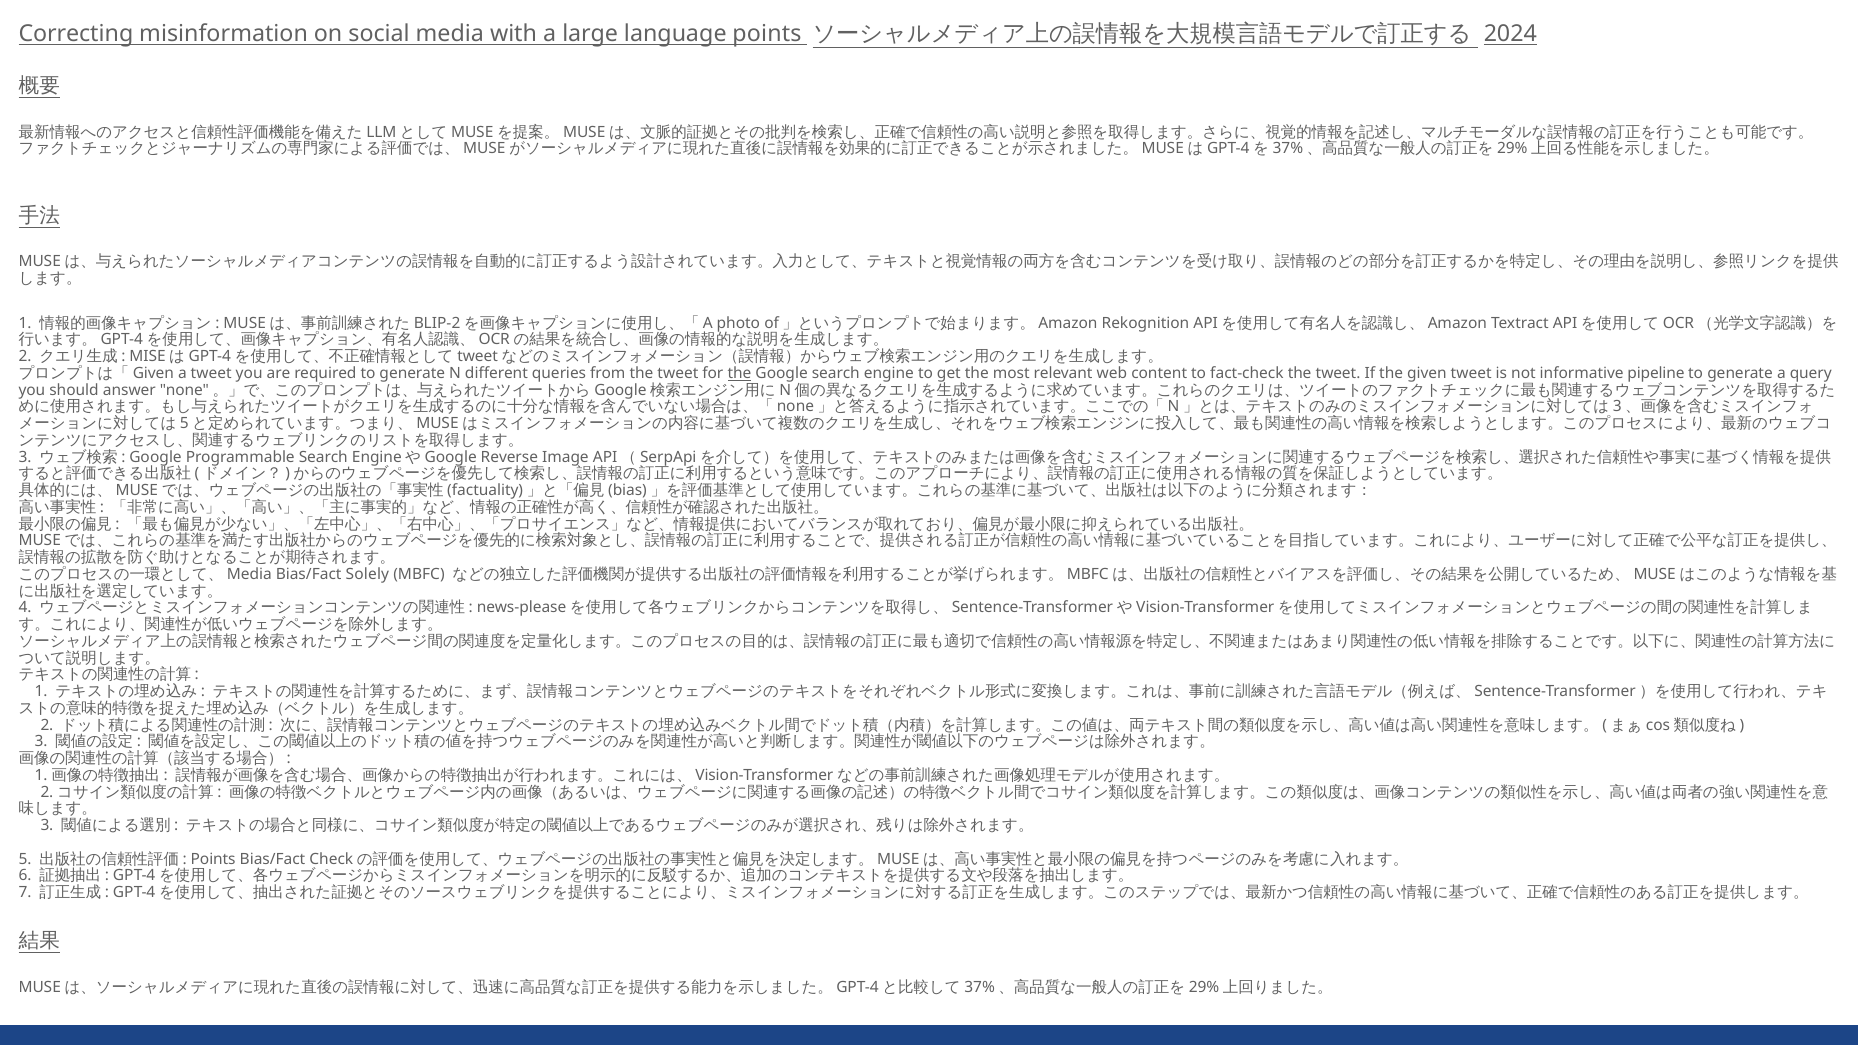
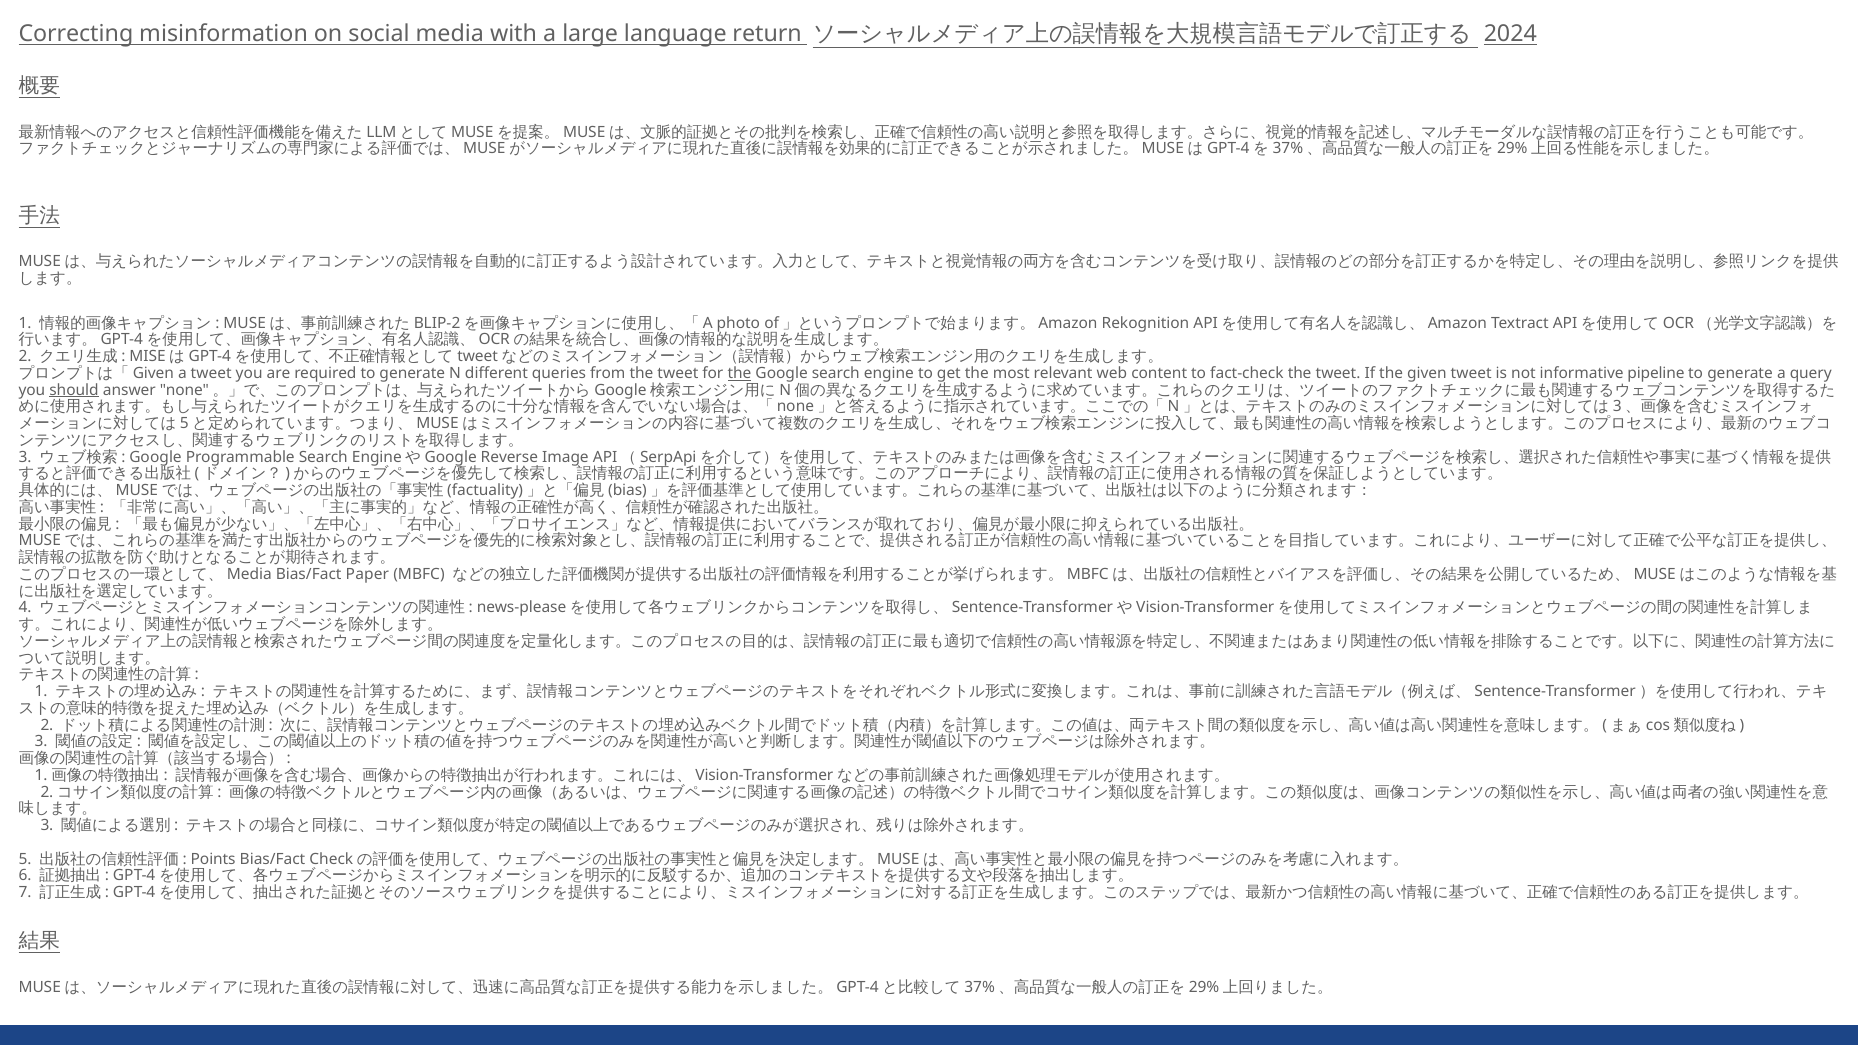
language points: points -> return
should underline: none -> present
Solely: Solely -> Paper
